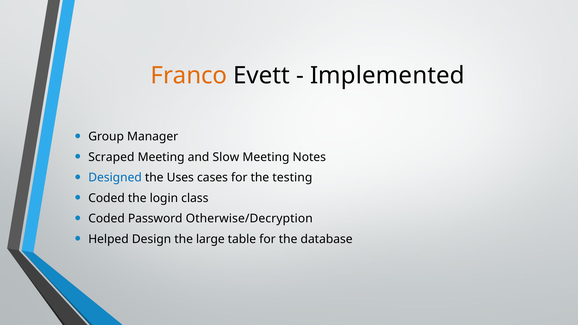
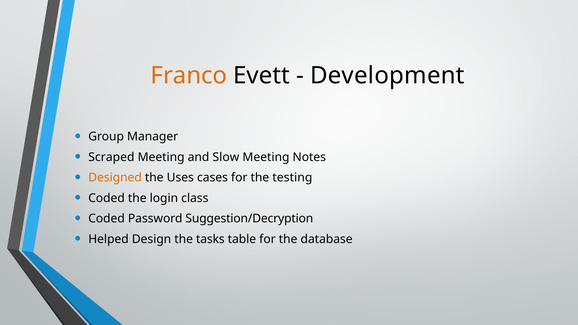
Implemented: Implemented -> Development
Designed colour: blue -> orange
Otherwise/Decryption: Otherwise/Decryption -> Suggestion/Decryption
large: large -> tasks
